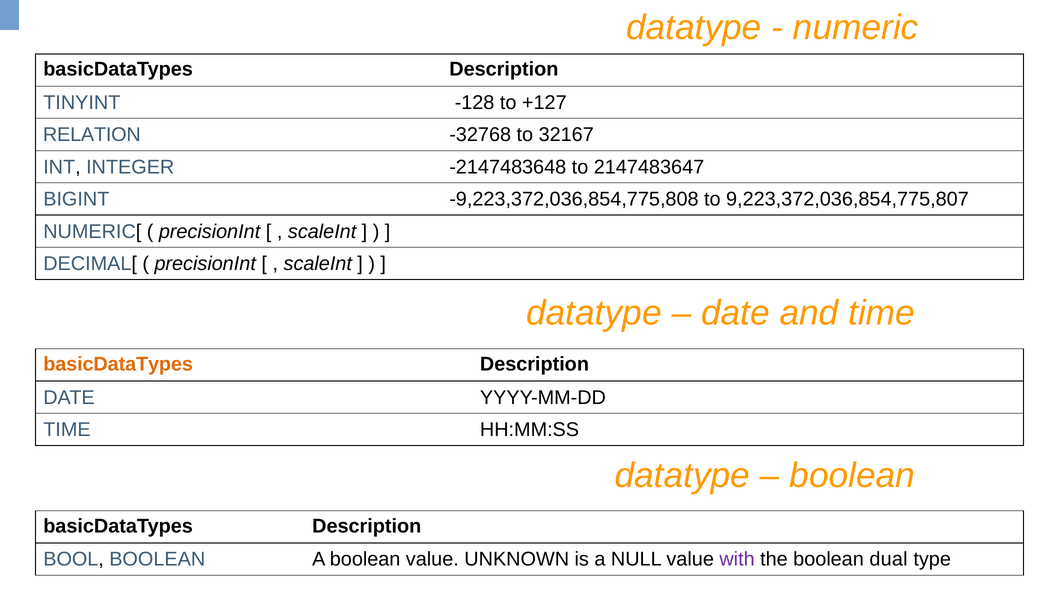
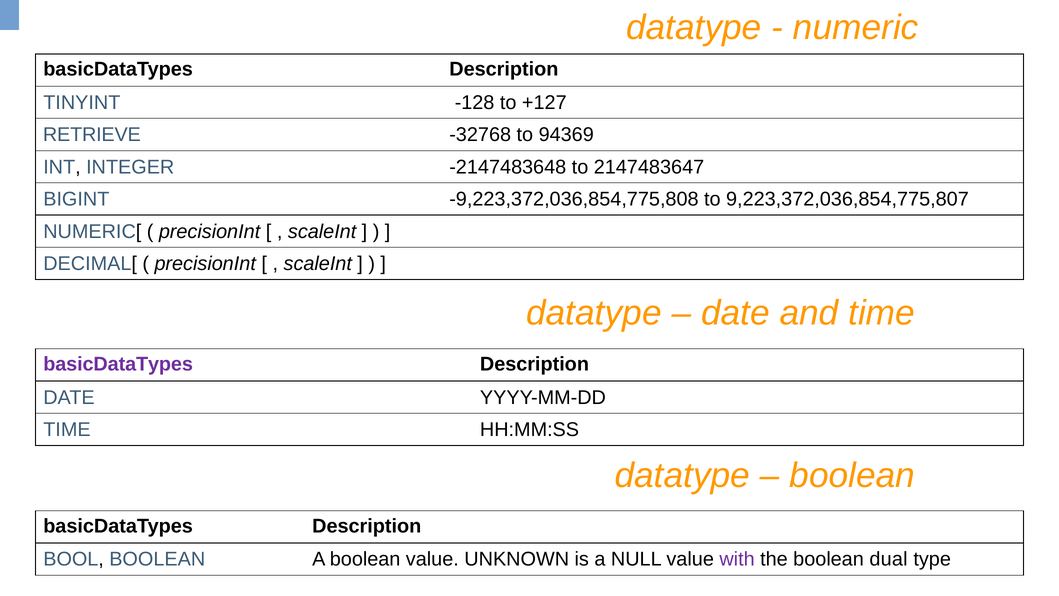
RELATION: RELATION -> RETRIEVE
32167: 32167 -> 94369
basicDataTypes at (118, 364) colour: orange -> purple
